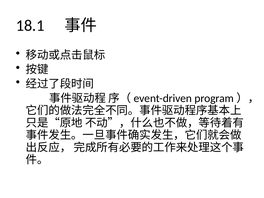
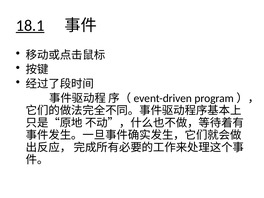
18.1 underline: none -> present
